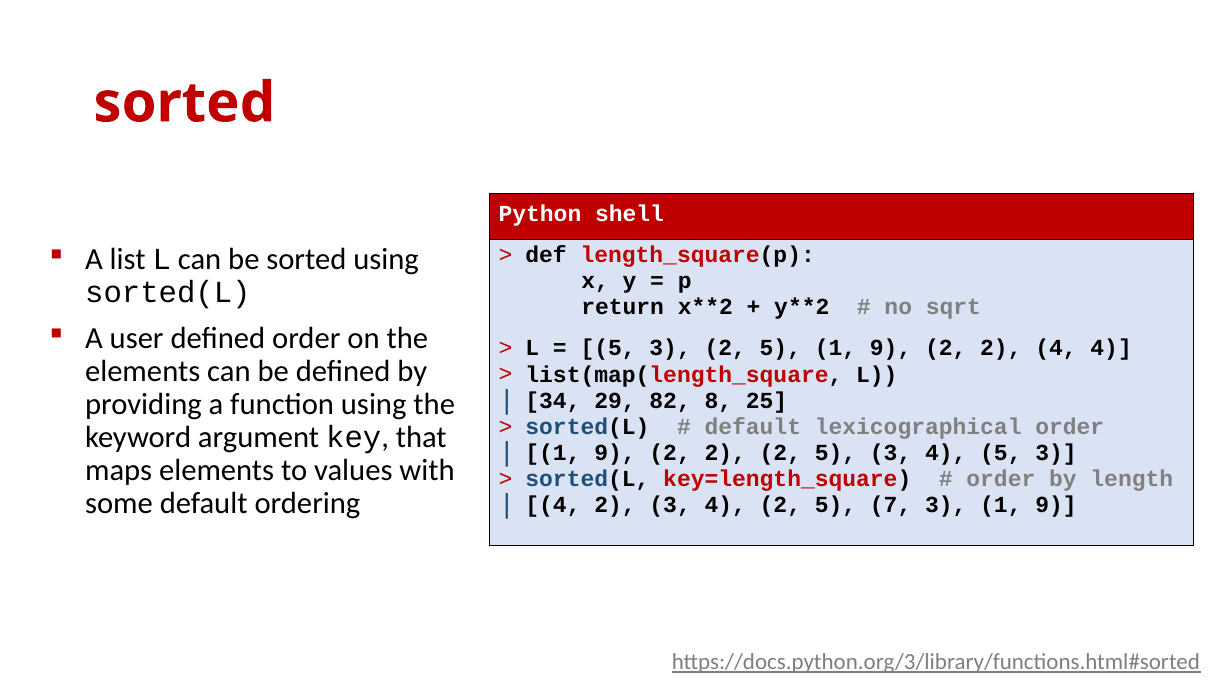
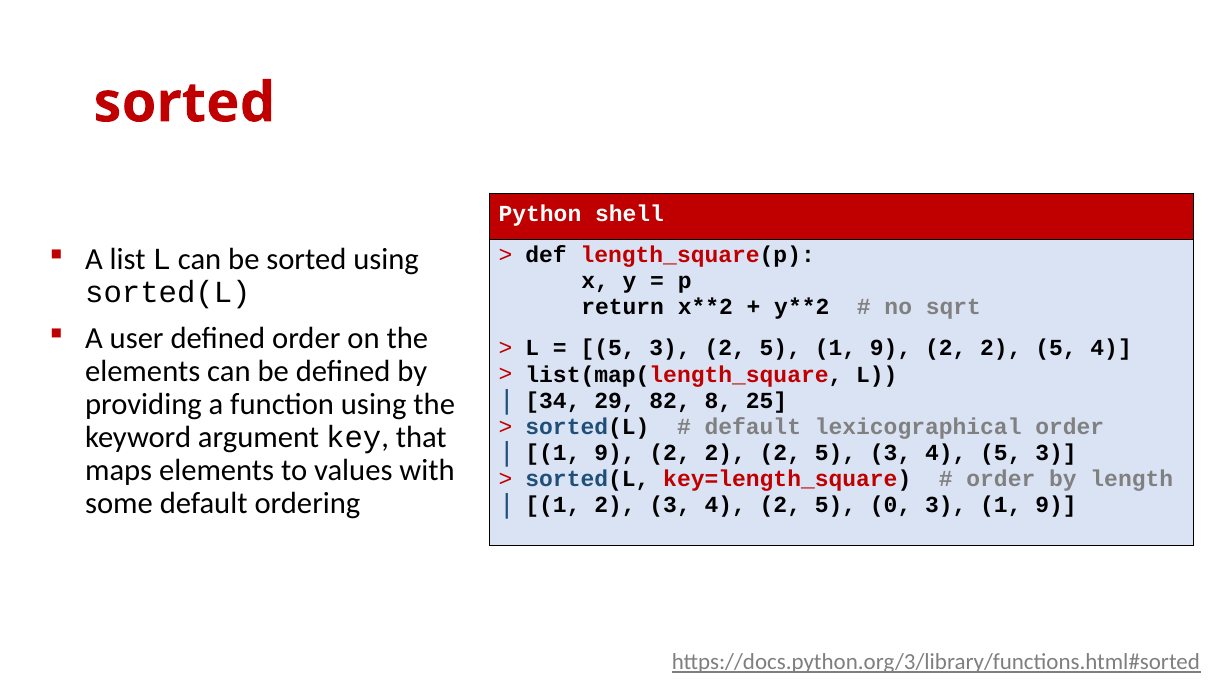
9 2 2 4: 4 -> 5
4 at (553, 505): 4 -> 1
7: 7 -> 0
